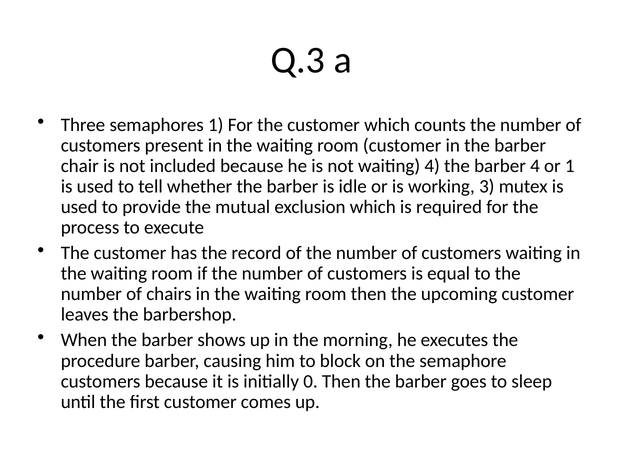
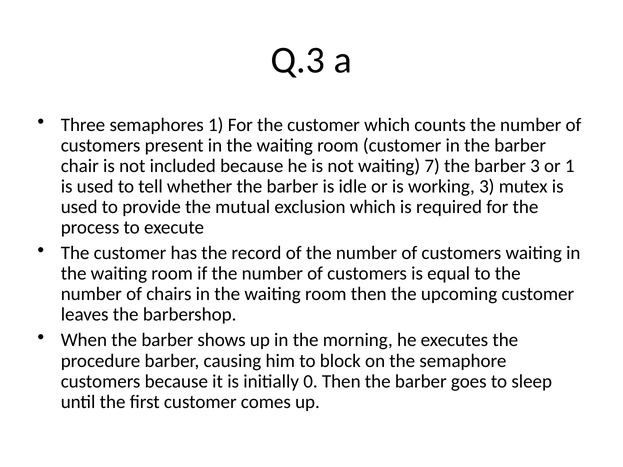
waiting 4: 4 -> 7
barber 4: 4 -> 3
